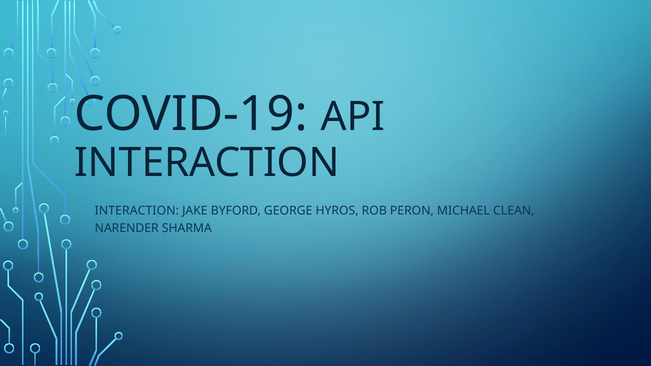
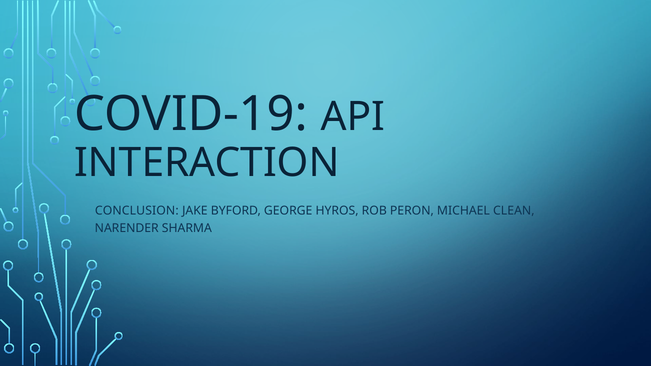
INTERACTION at (137, 211): INTERACTION -> CONCLUSION
